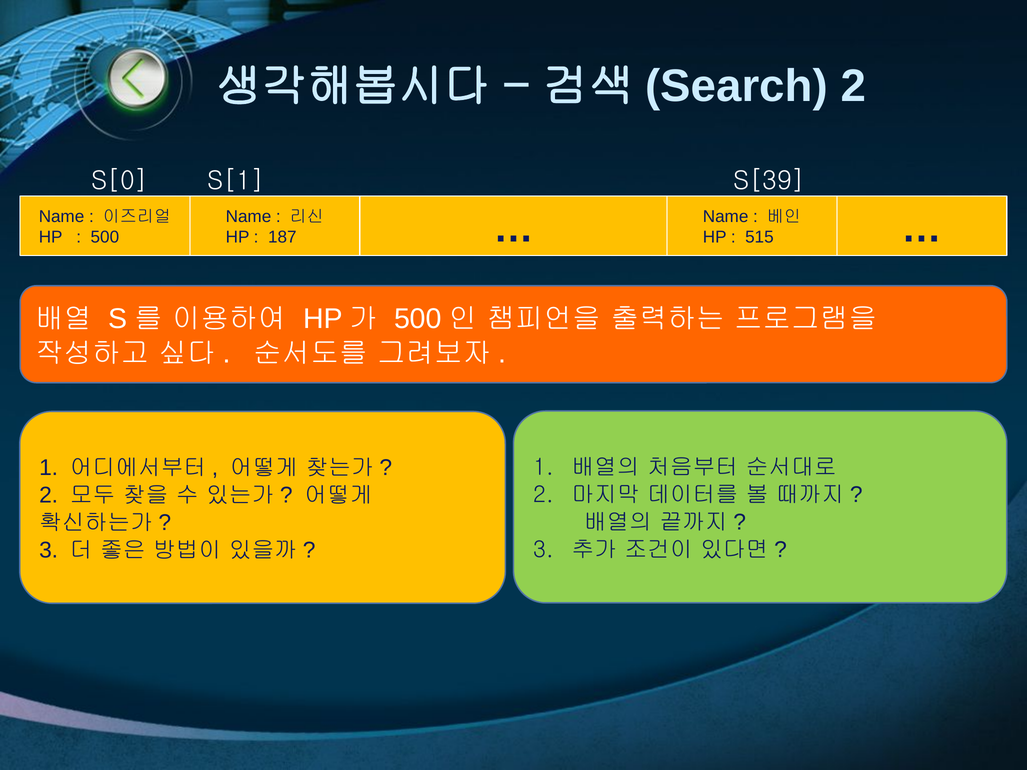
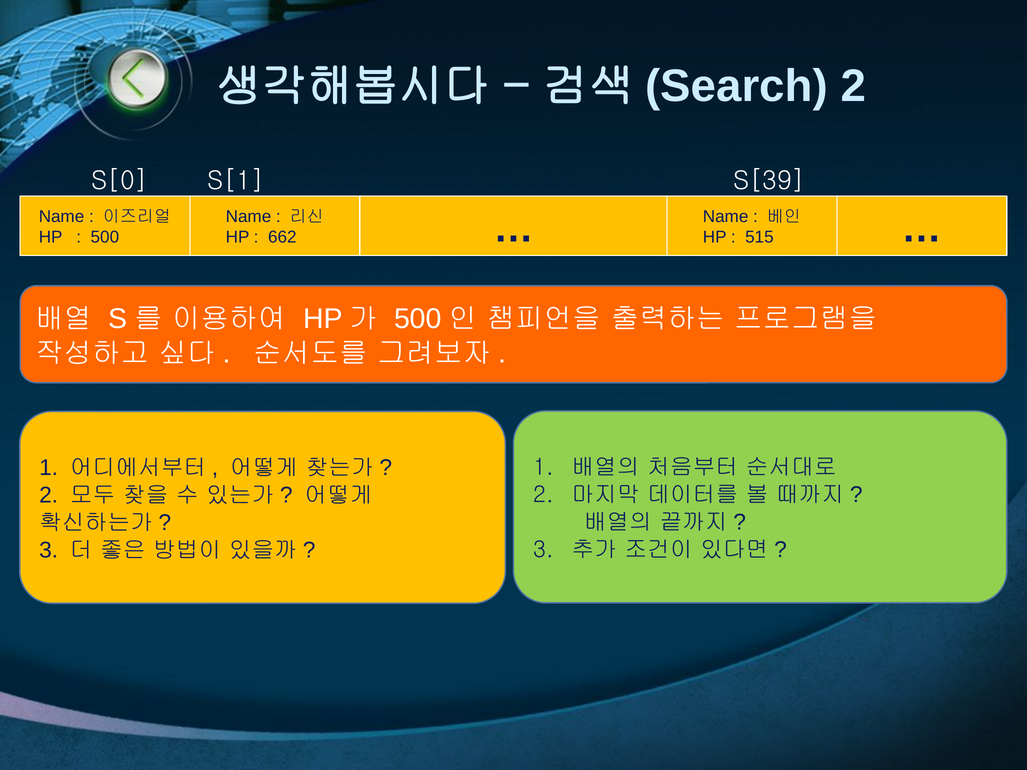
187: 187 -> 662
